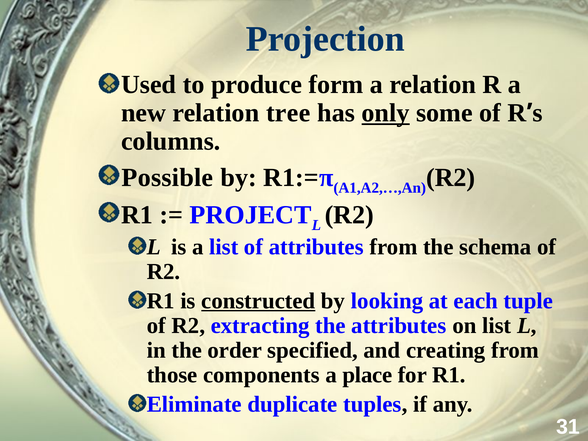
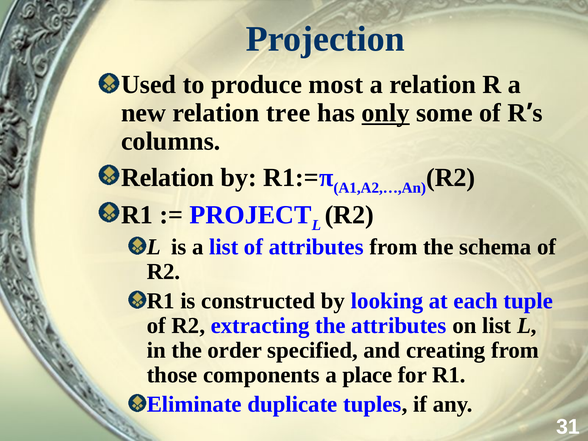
form: form -> most
Possible at (167, 178): Possible -> Relation
constructed underline: present -> none
